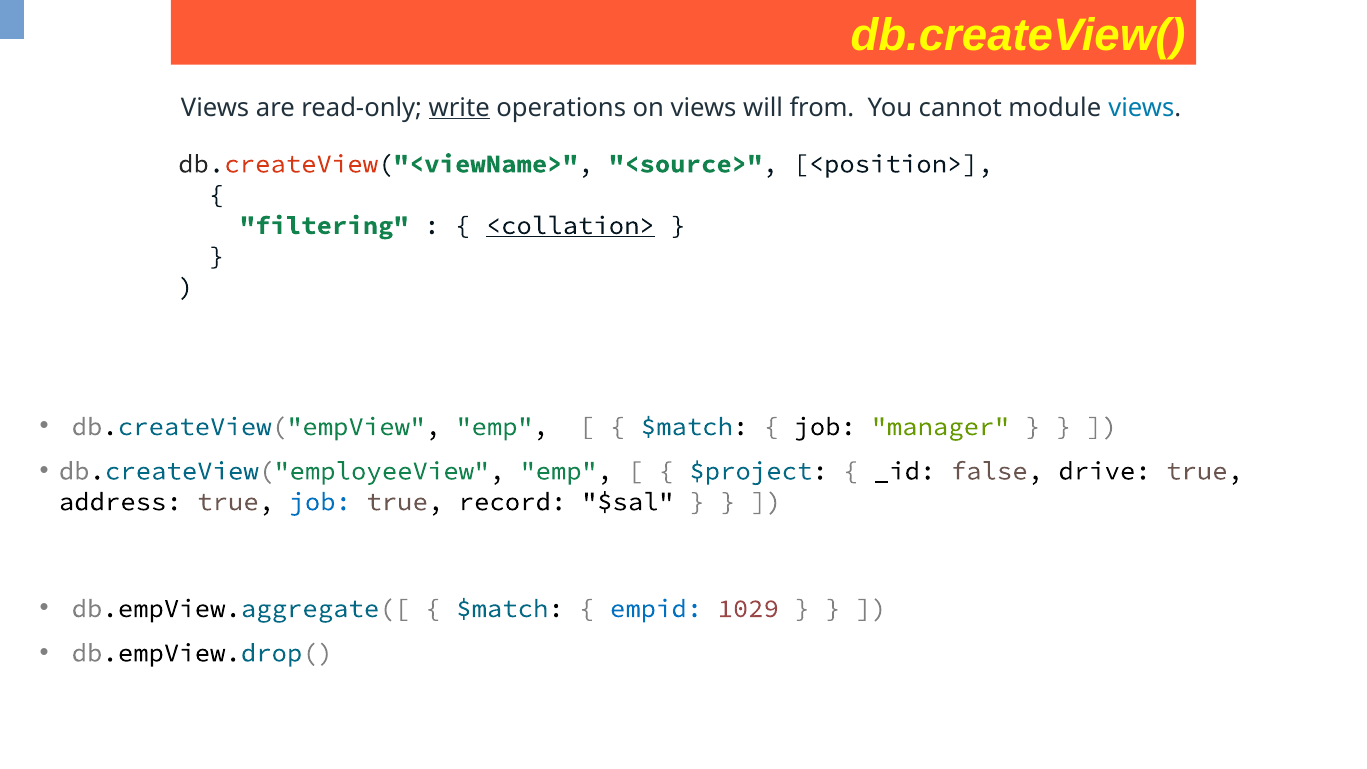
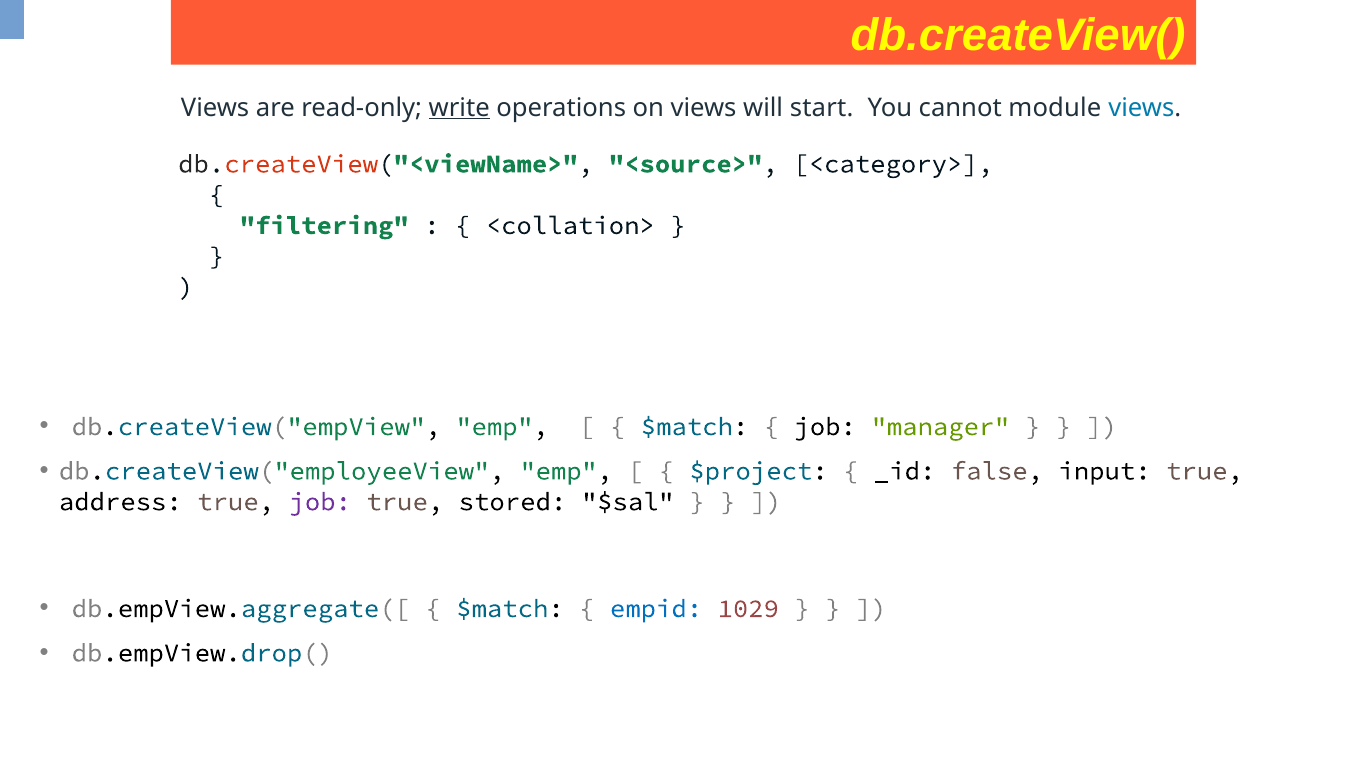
from: from -> start
<position>: <position> -> <category>
<collation> underline: present -> none
drive: drive -> input
job at (320, 502) colour: blue -> purple
record: record -> stored
